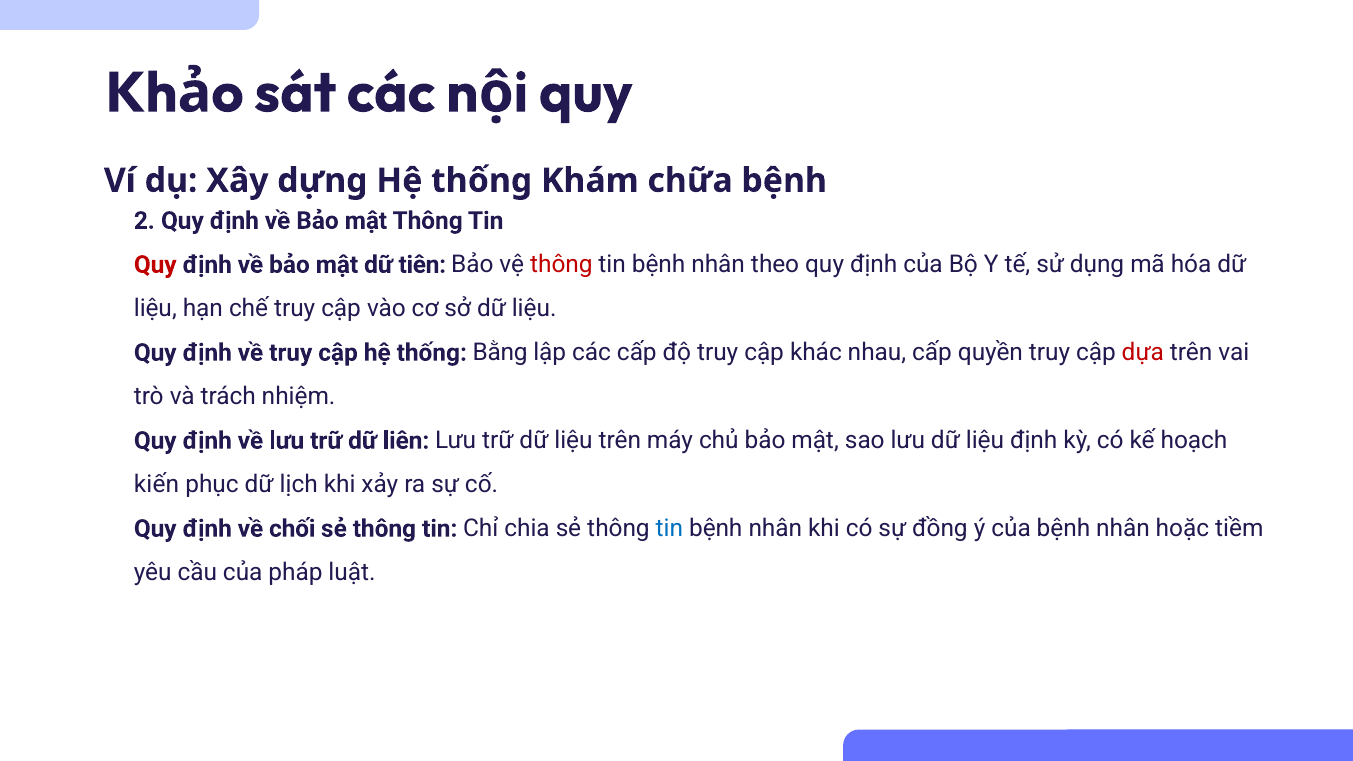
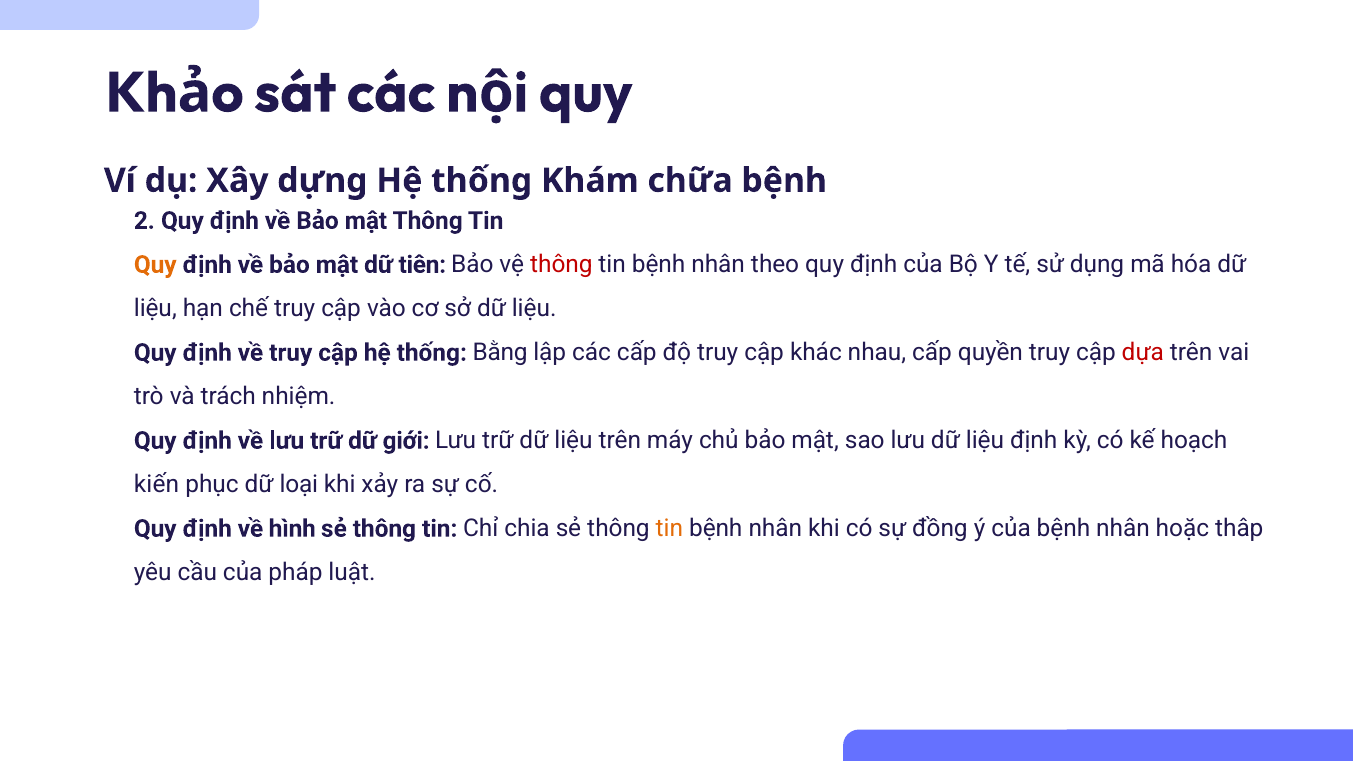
Quy at (155, 265) colour: red -> orange
liên: liên -> giới
lịch: lịch -> loại
chối: chối -> hình
tin at (669, 529) colour: blue -> orange
tiềm: tiềm -> thâp
